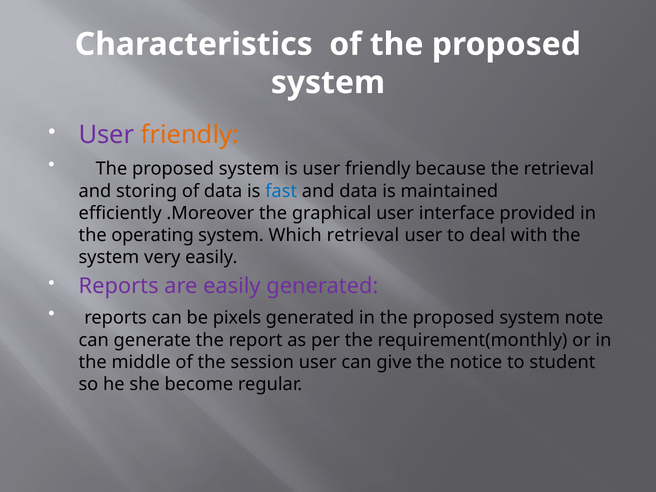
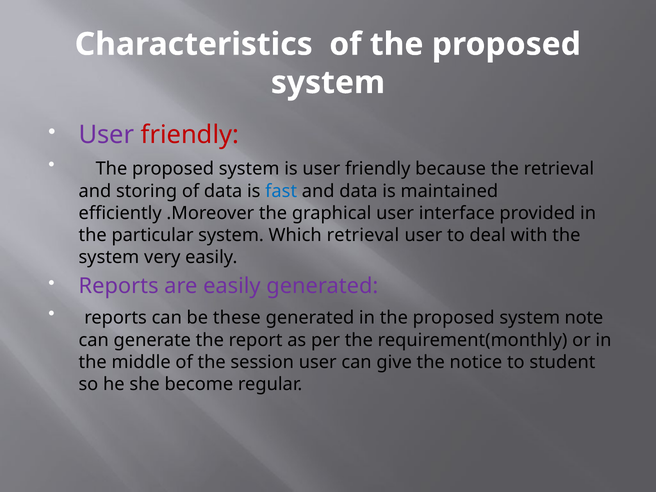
friendly at (190, 135) colour: orange -> red
operating: operating -> particular
pixels: pixels -> these
